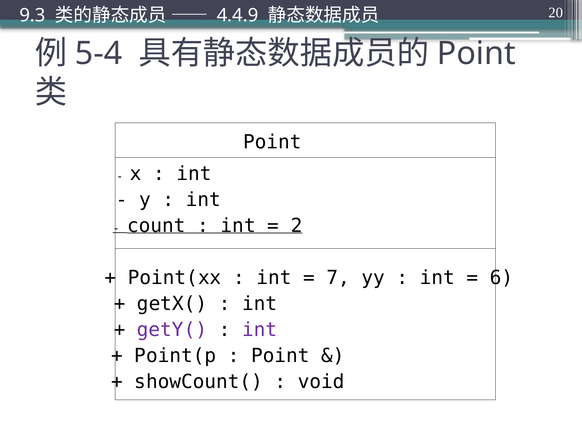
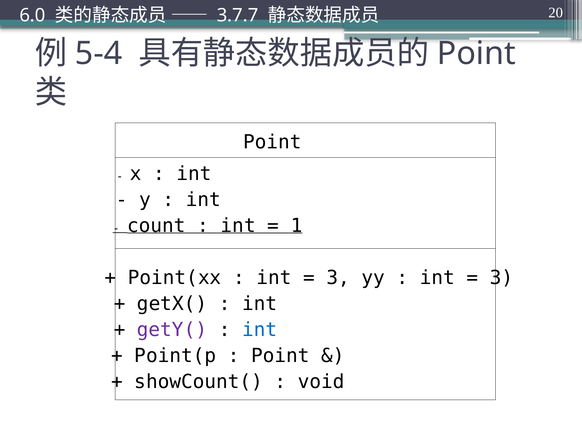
9.3: 9.3 -> 6.0
4.4.9: 4.4.9 -> 3.7.7
2: 2 -> 1
7 at (338, 277): 7 -> 3
6 at (502, 277): 6 -> 3
int at (260, 329) colour: purple -> blue
